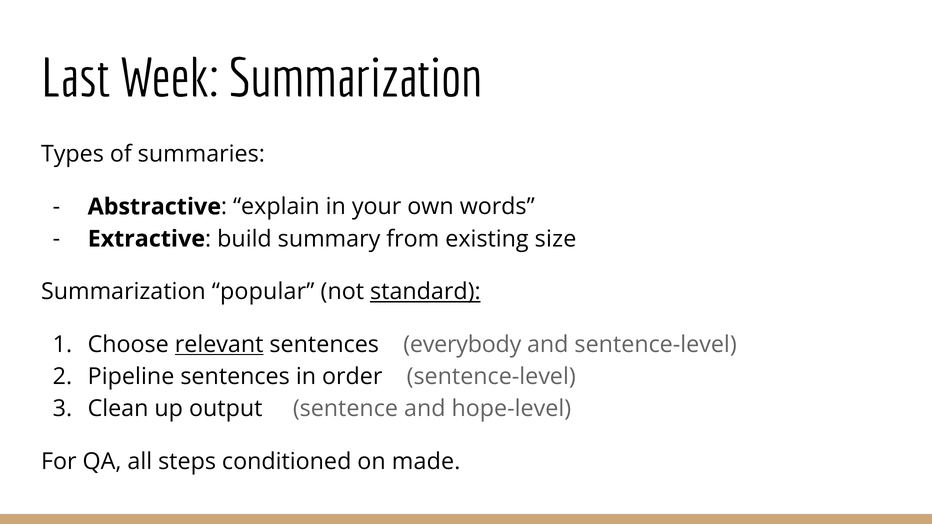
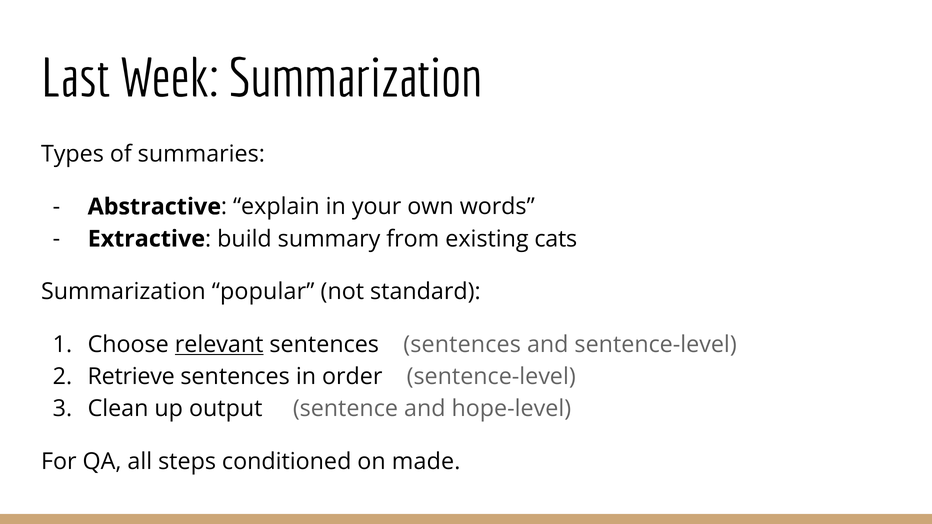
size: size -> cats
standard underline: present -> none
sentences everybody: everybody -> sentences
Pipeline: Pipeline -> Retrieve
